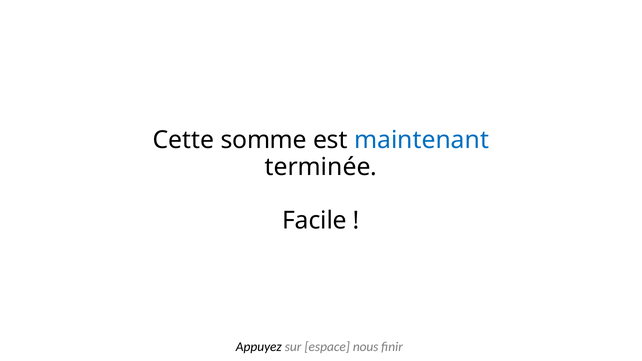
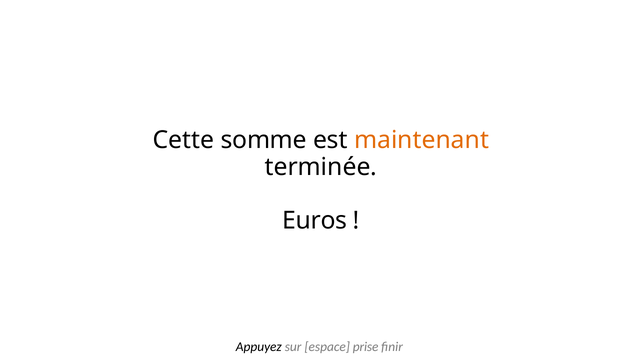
maintenant colour: blue -> orange
Facile: Facile -> Euros
nous: nous -> prise
